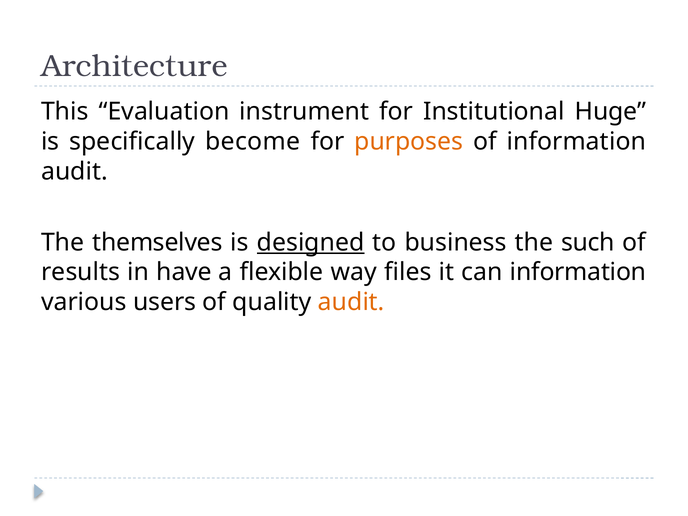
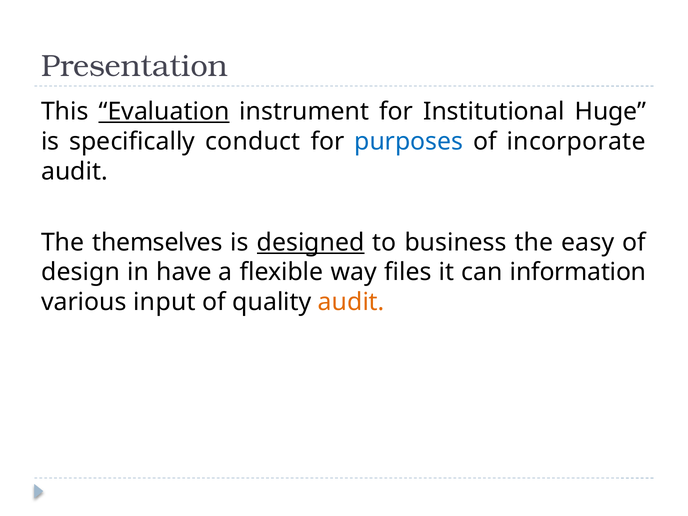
Architecture: Architecture -> Presentation
Evaluation underline: none -> present
become: become -> conduct
purposes colour: orange -> blue
of information: information -> incorporate
such: such -> easy
results: results -> design
users: users -> input
